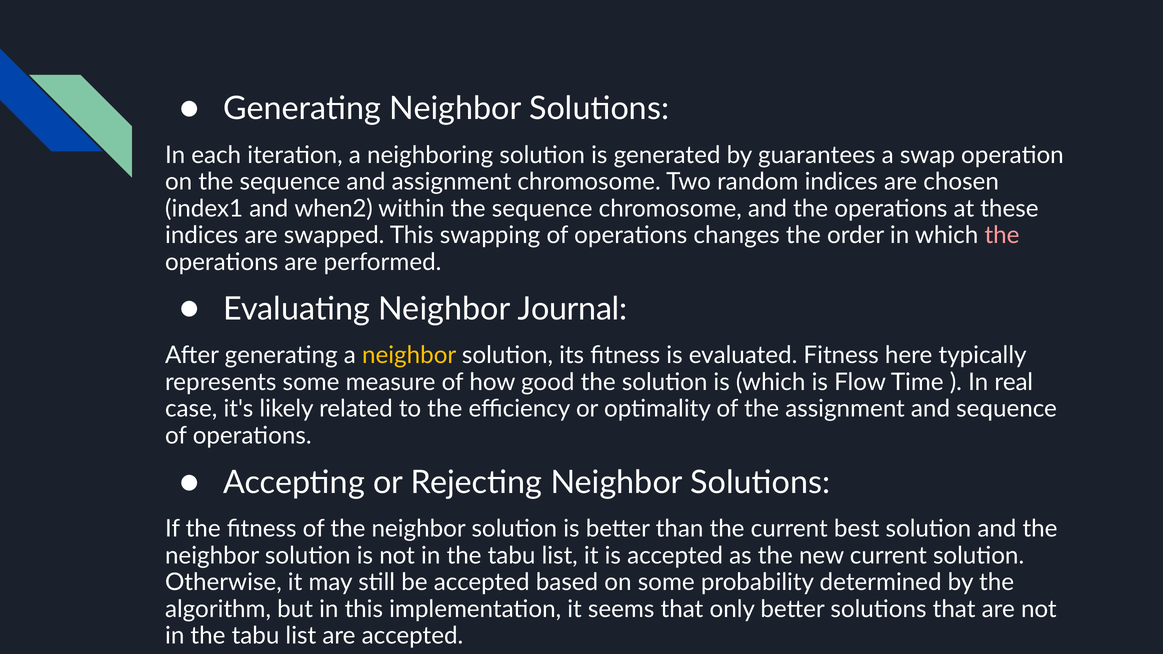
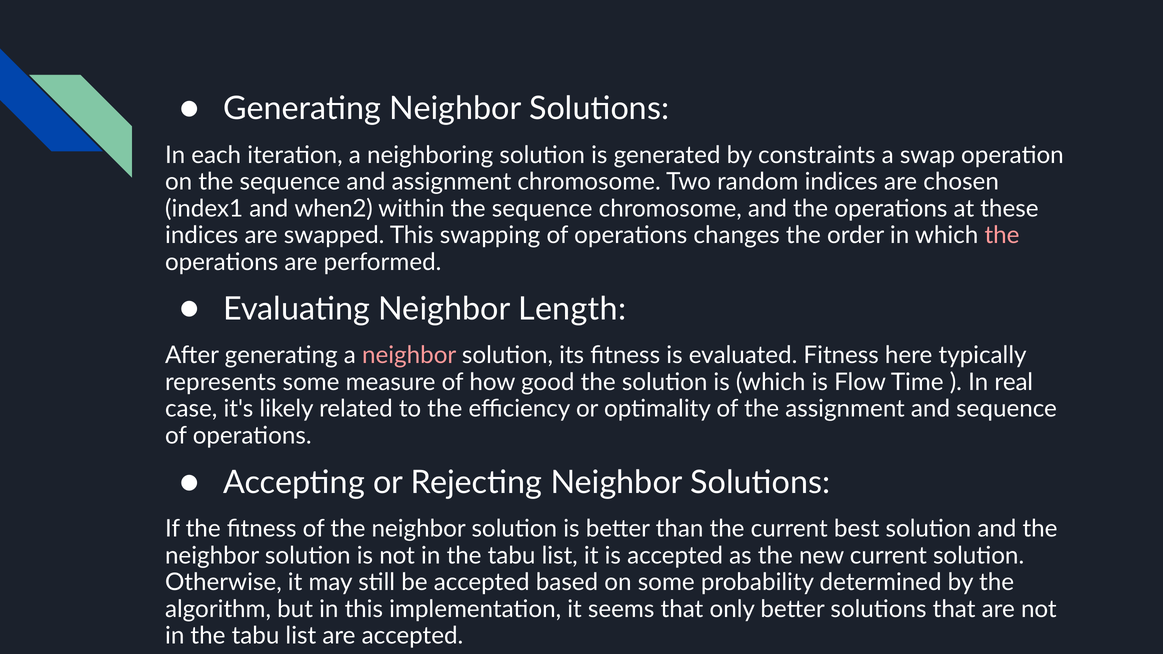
guarantees: guarantees -> constraints
Journal: Journal -> Length
neighbor at (409, 356) colour: yellow -> pink
